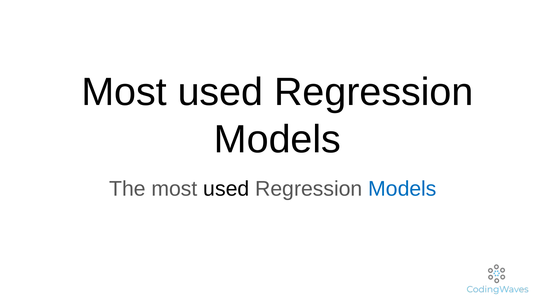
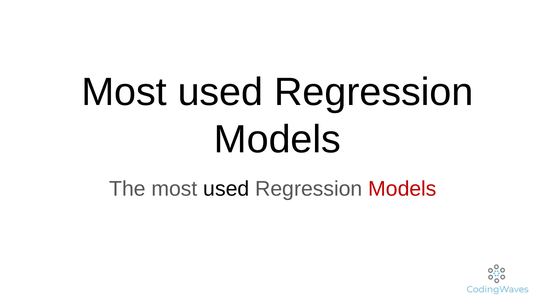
Models at (402, 189) colour: blue -> red
